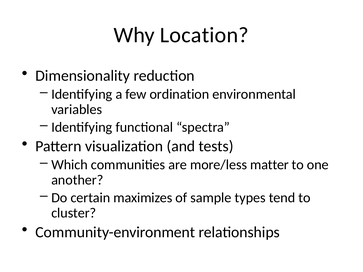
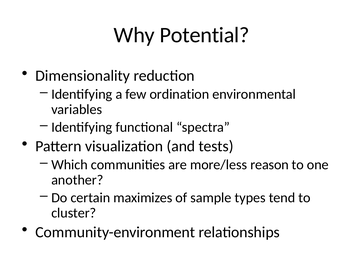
Location: Location -> Potential
matter: matter -> reason
